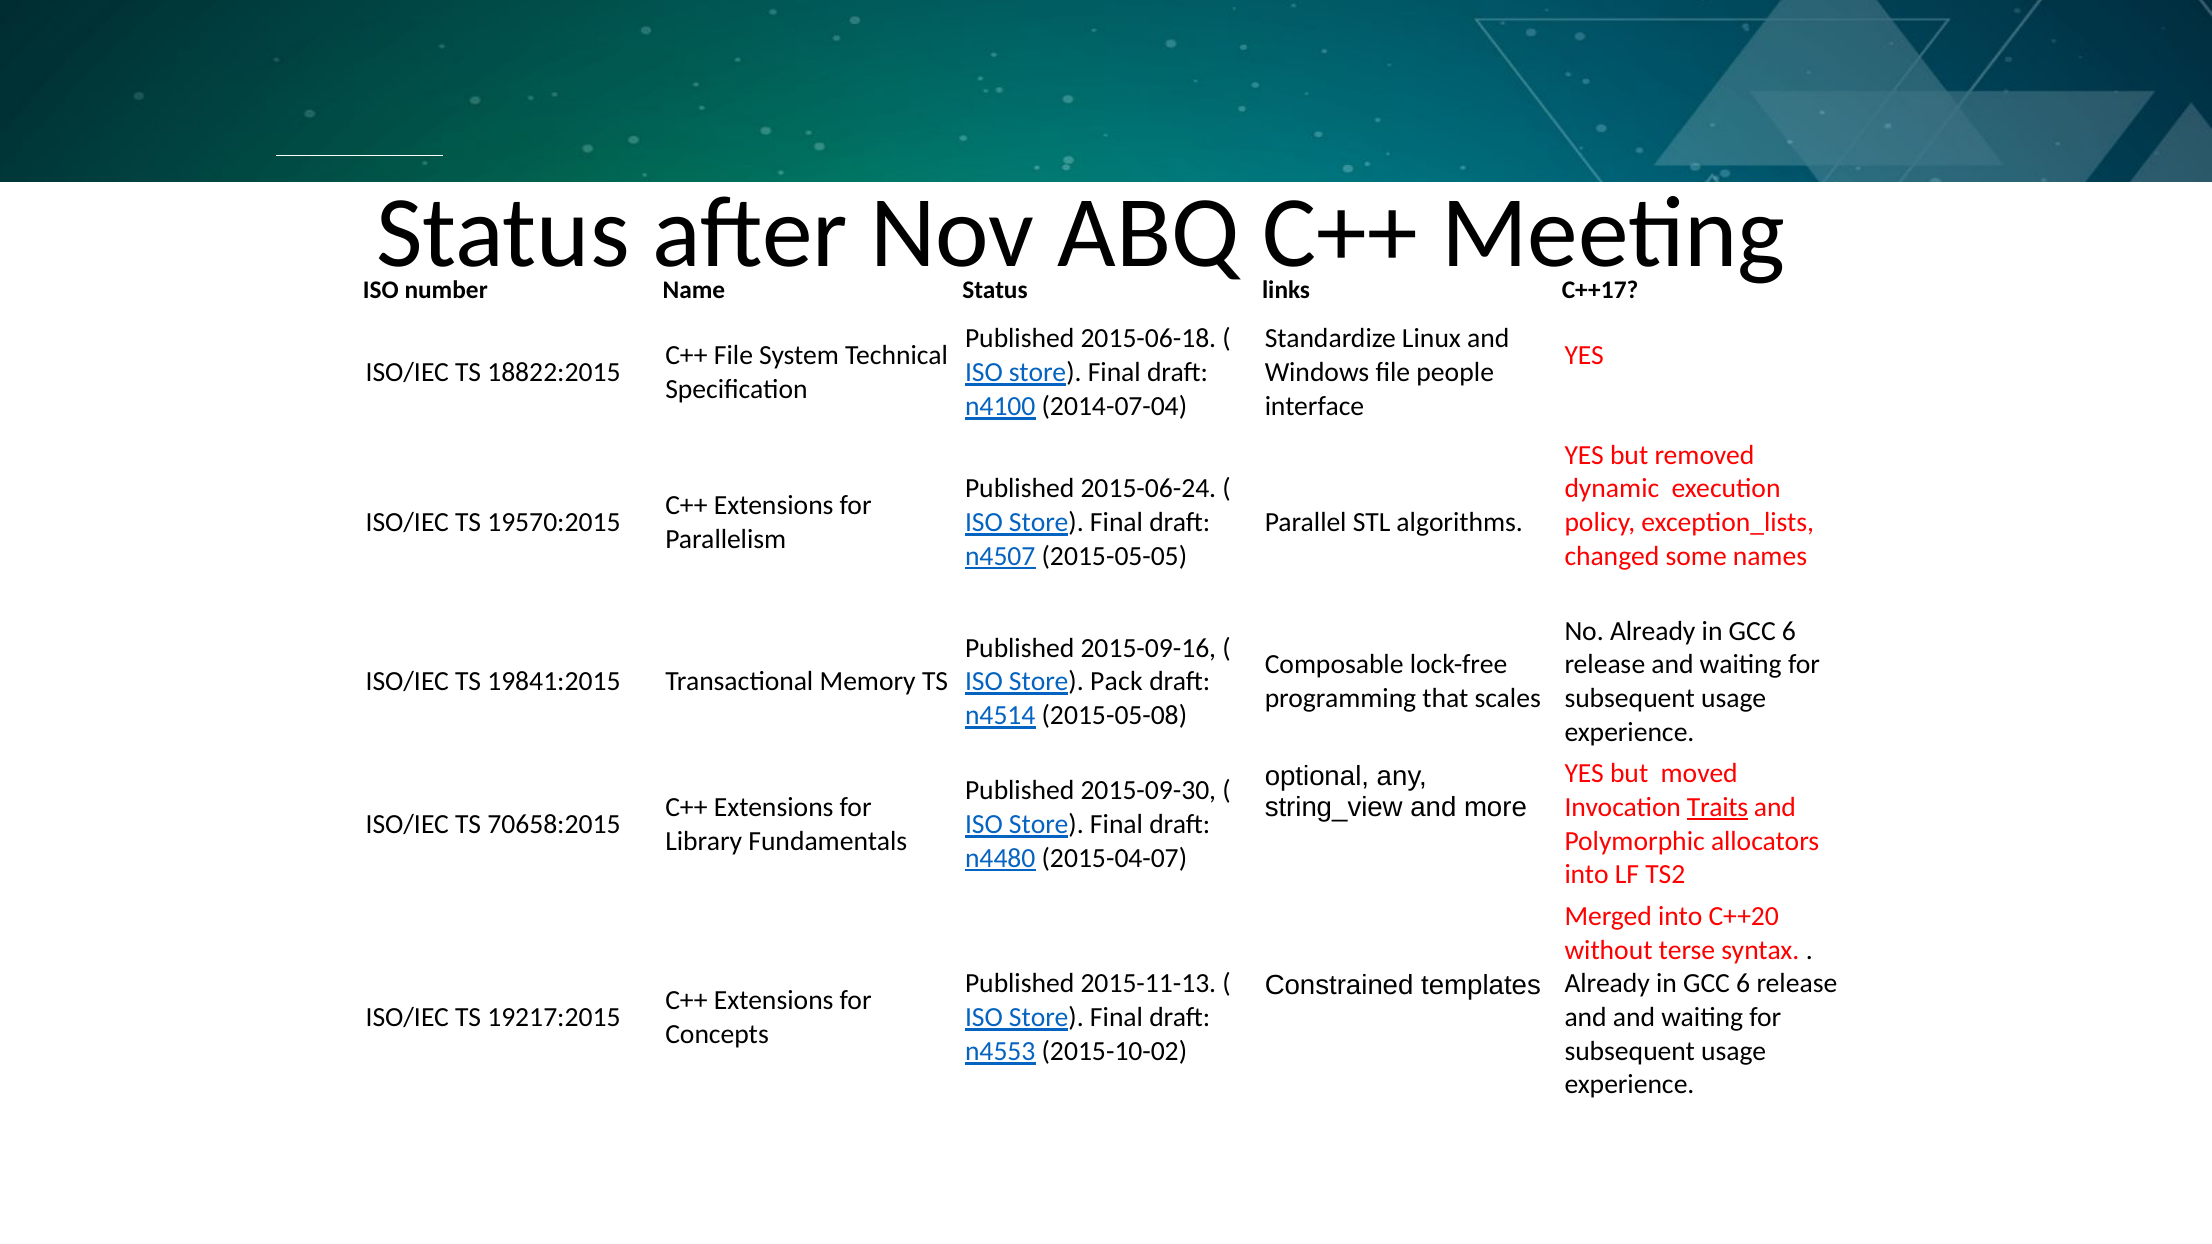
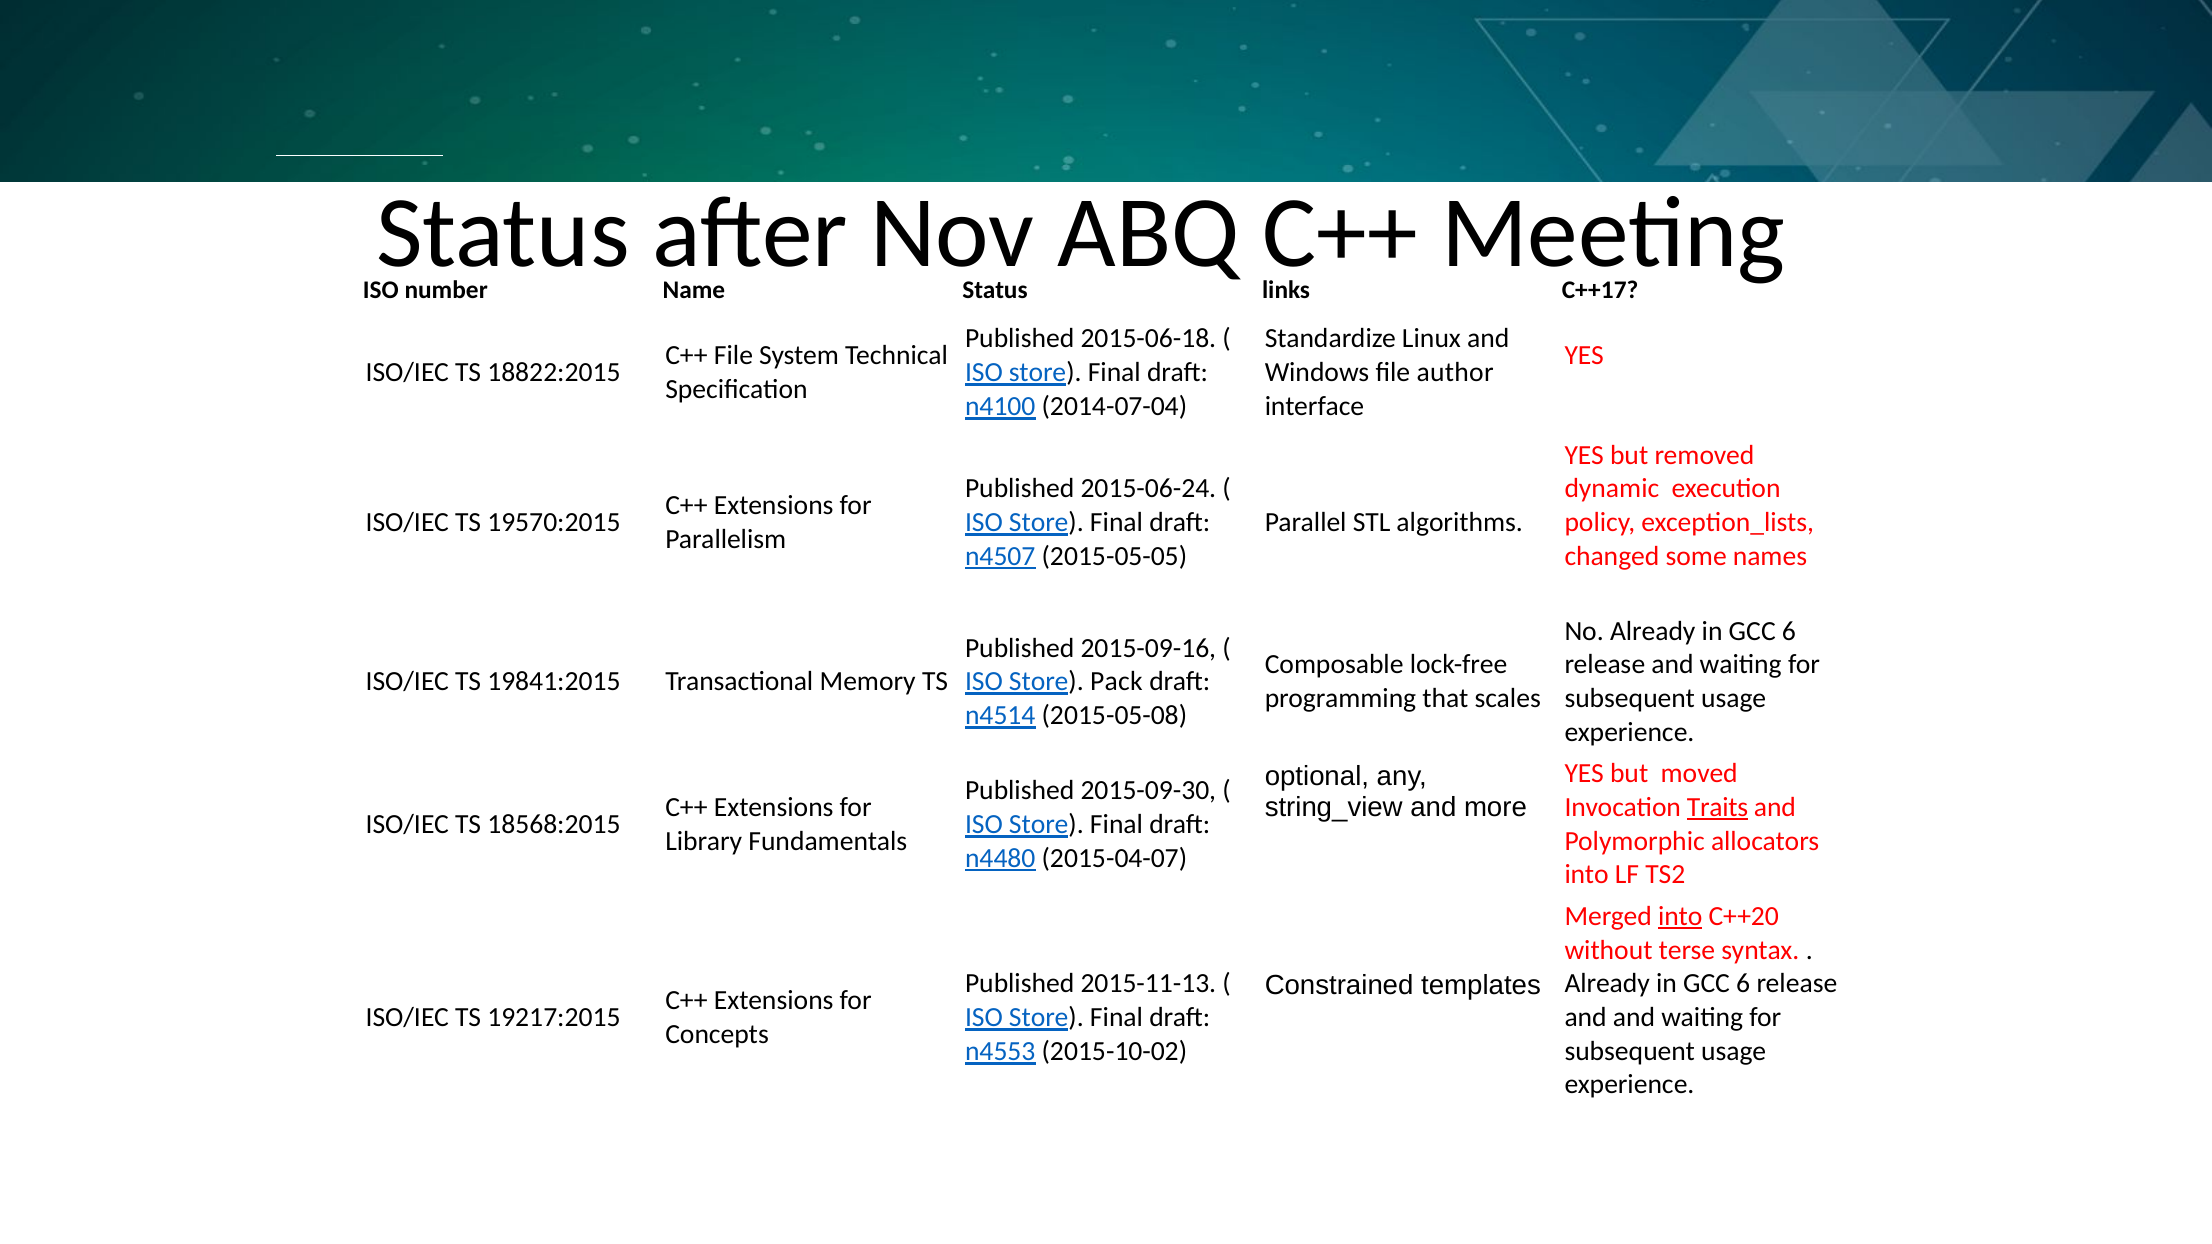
people: people -> author
70658:2015: 70658:2015 -> 18568:2015
into at (1680, 916) underline: none -> present
